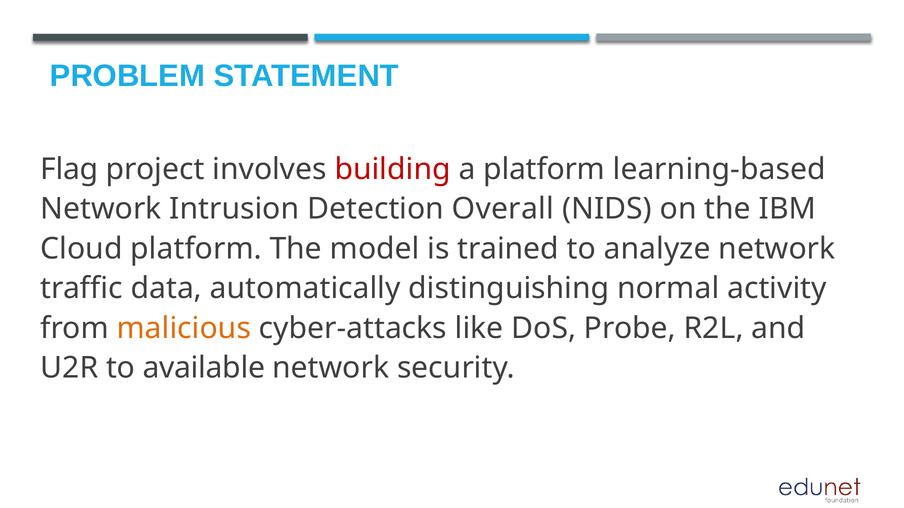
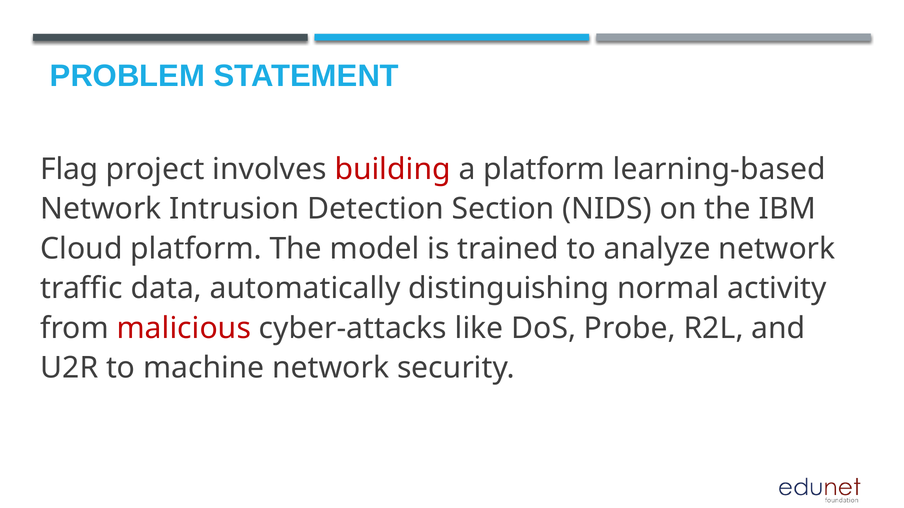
Overall: Overall -> Section
malicious colour: orange -> red
available: available -> machine
